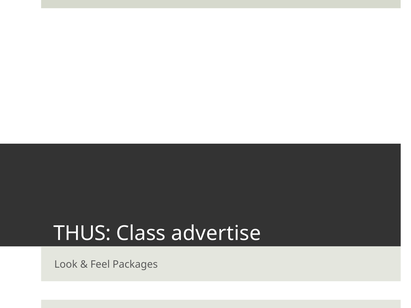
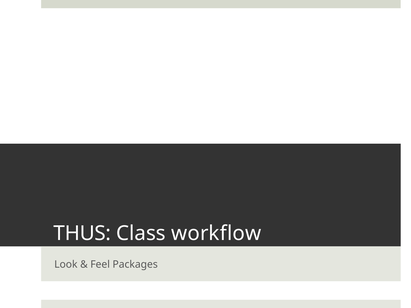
advertise: advertise -> workflow
